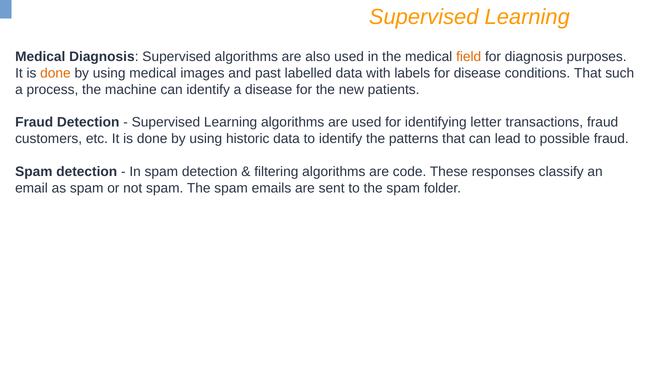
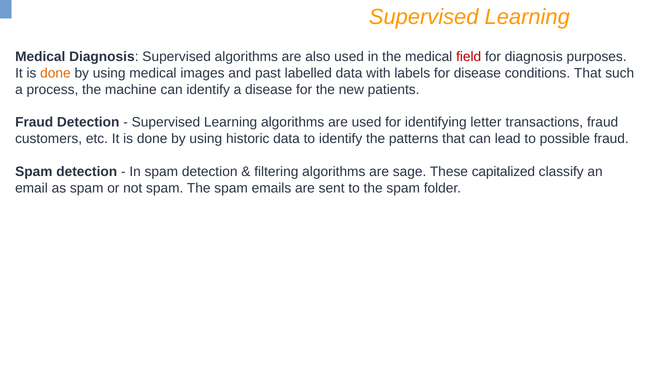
field colour: orange -> red
code: code -> sage
responses: responses -> capitalized
